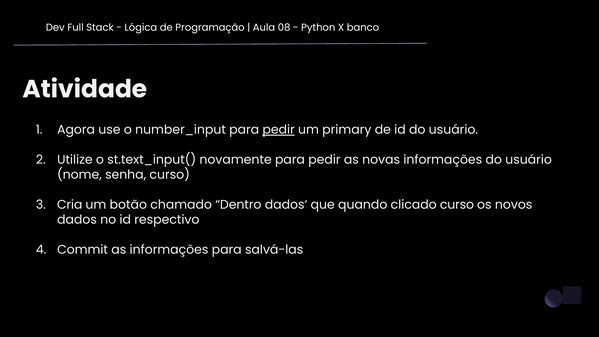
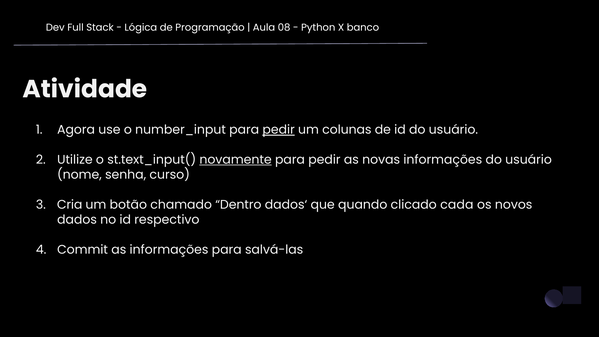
primary: primary -> colunas
novamente underline: none -> present
clicado curso: curso -> cada
